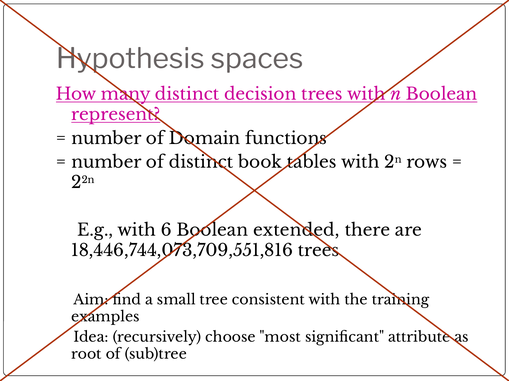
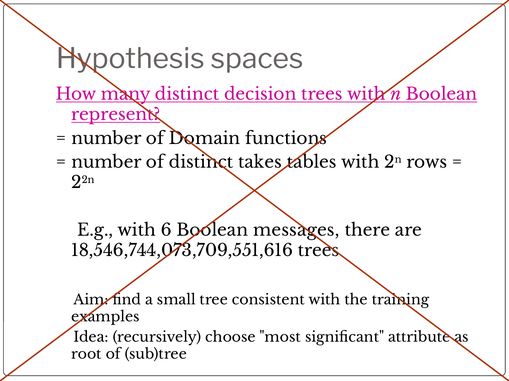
book: book -> takes
extended: extended -> messages
18,446,744,073,709,551,816: 18,446,744,073,709,551,816 -> 18,546,744,073,709,551,616
